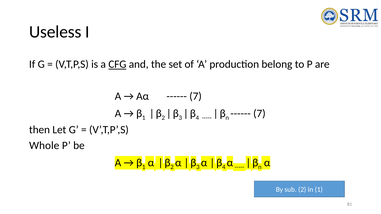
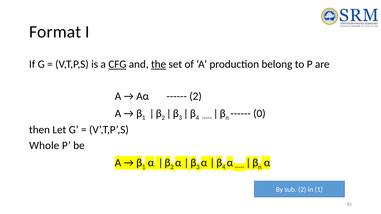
Useless: Useless -> Format
the underline: none -> present
7 at (196, 96): 7 -> 2
7 at (259, 114): 7 -> 0
